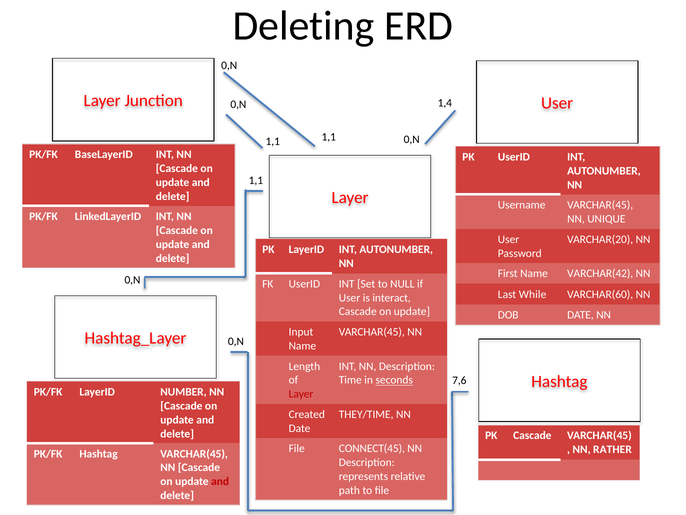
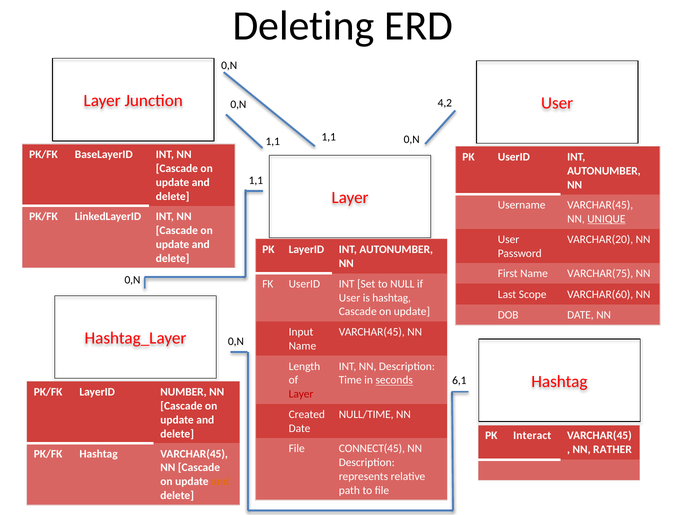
1,4: 1,4 -> 4,2
UNIQUE underline: none -> present
VARCHAR(42: VARCHAR(42 -> VARCHAR(75
While: While -> Scope
is interact: interact -> hashtag
7,6: 7,6 -> 6,1
THEY/TIME: THEY/TIME -> NULL/TIME
PK Cascade: Cascade -> Interact
and at (220, 481) colour: red -> orange
